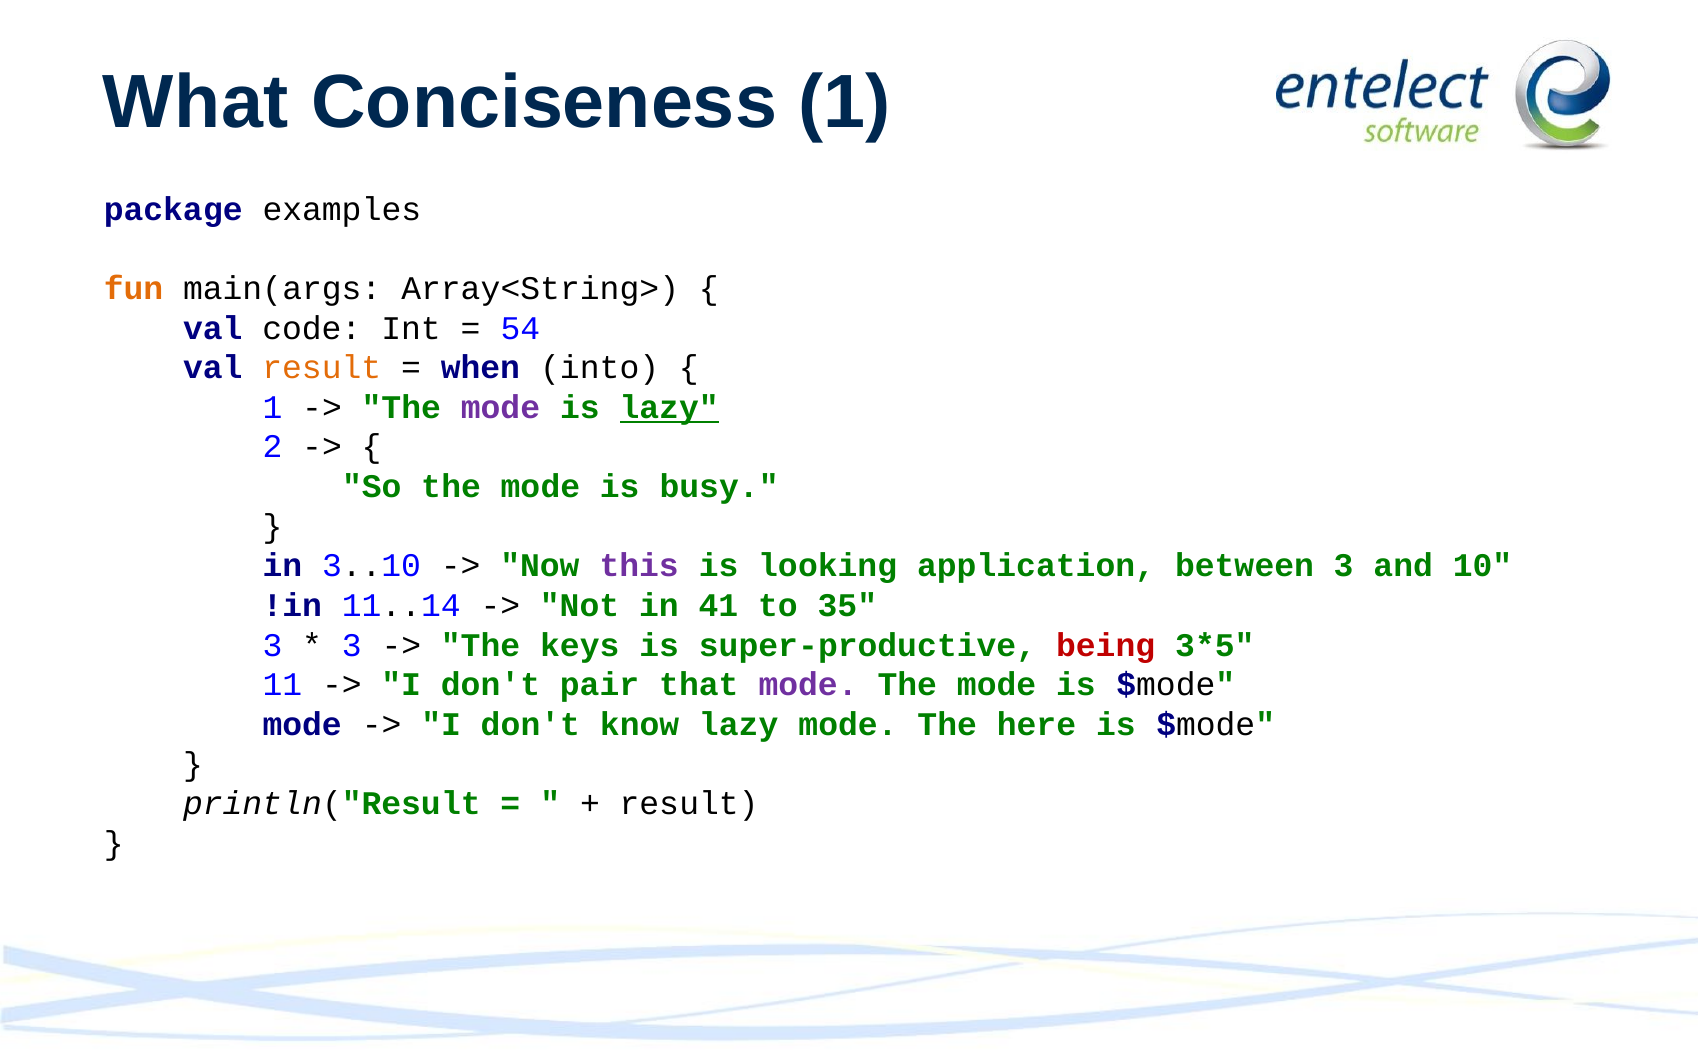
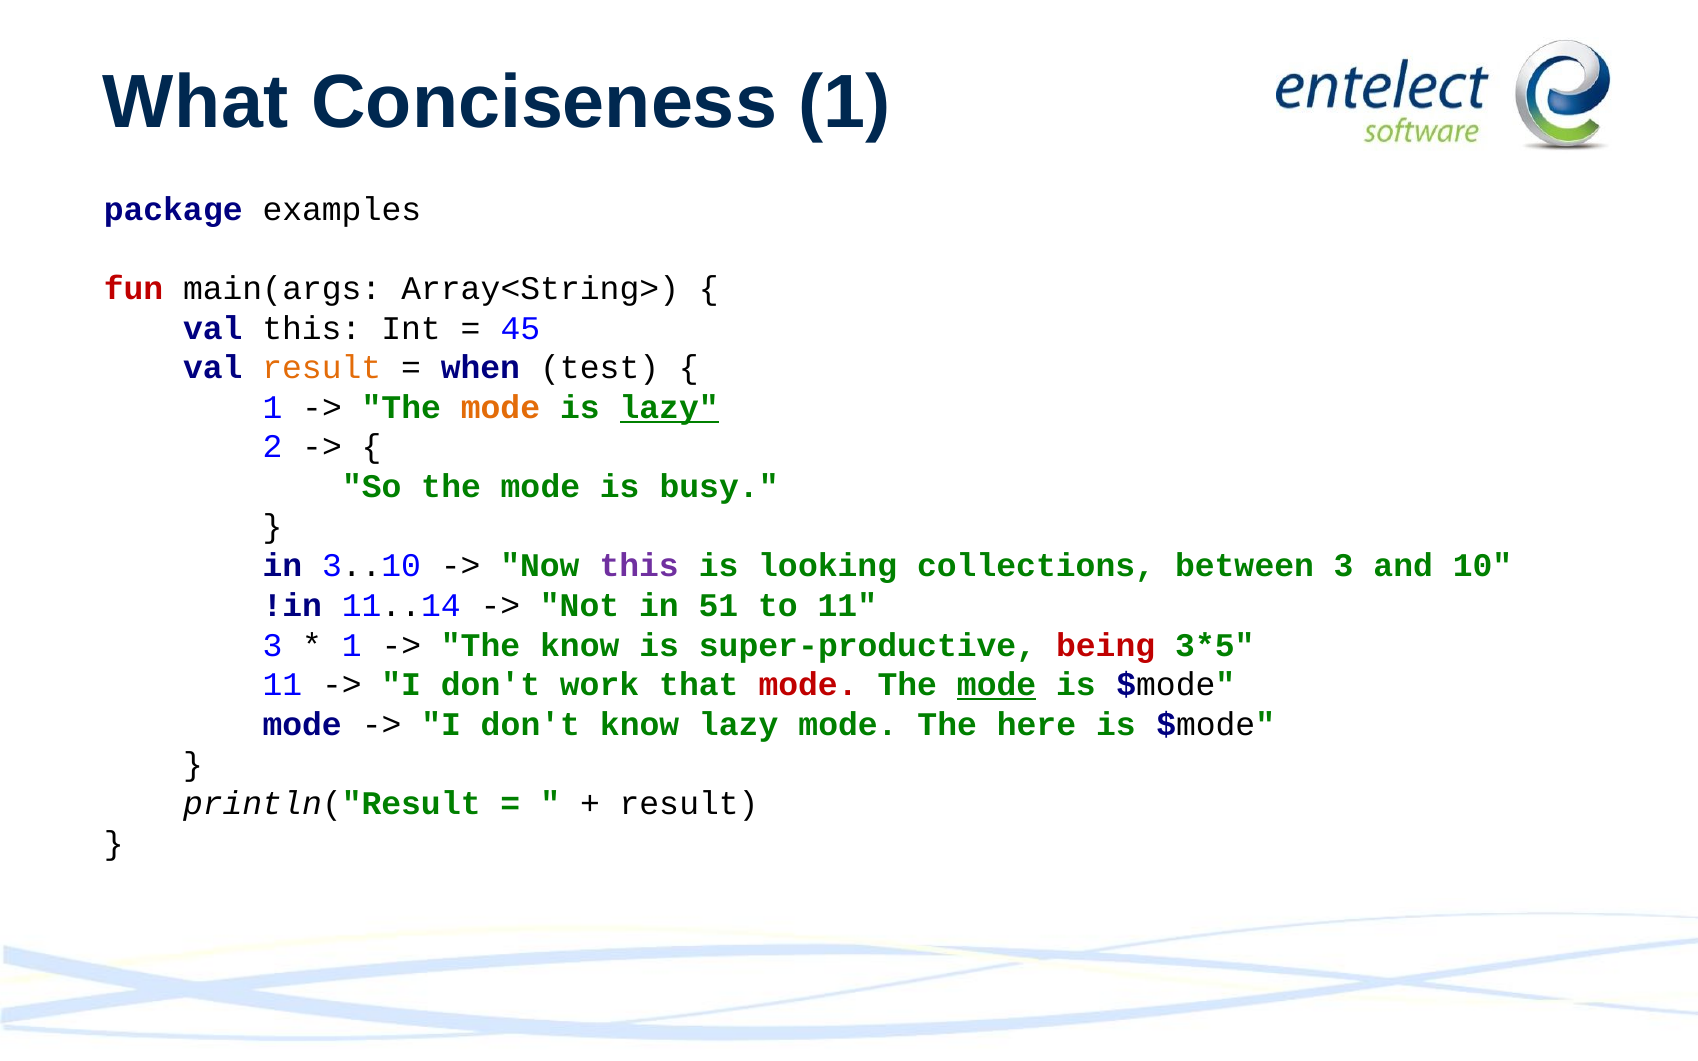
fun colour: orange -> red
val code: code -> this
54: 54 -> 45
into: into -> test
mode at (500, 408) colour: purple -> orange
application: application -> collections
41: 41 -> 51
to 35: 35 -> 11
3 at (352, 645): 3 -> 1
The keys: keys -> know
pair: pair -> work
mode at (808, 685) colour: purple -> red
mode at (997, 685) underline: none -> present
